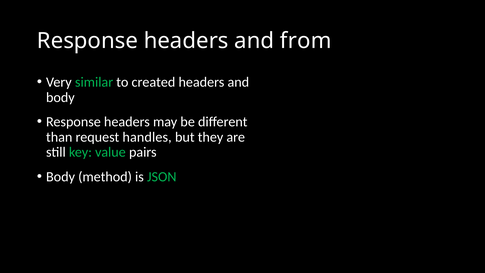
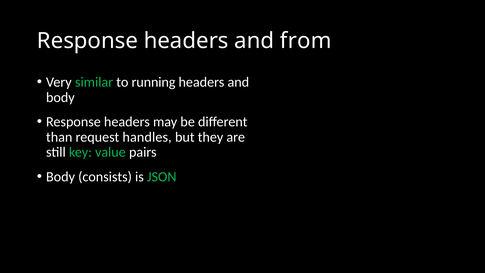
created: created -> running
method: method -> consists
